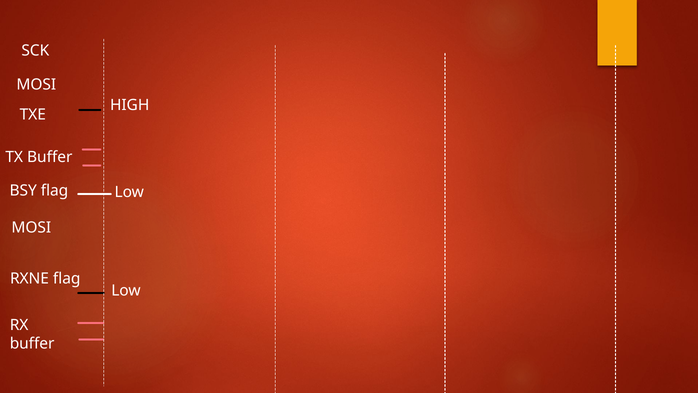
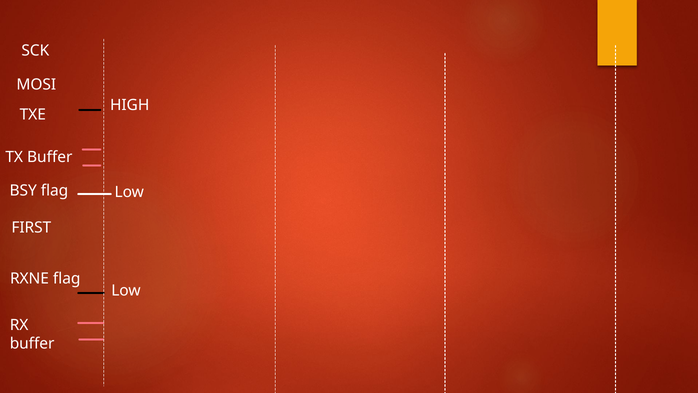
MOSI at (31, 227): MOSI -> FIRST
